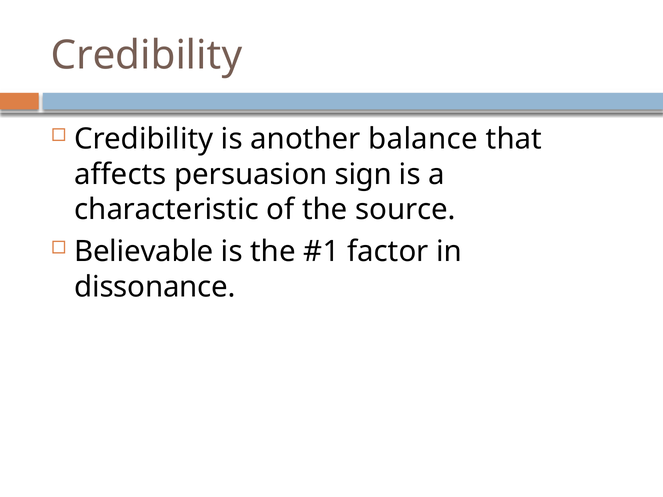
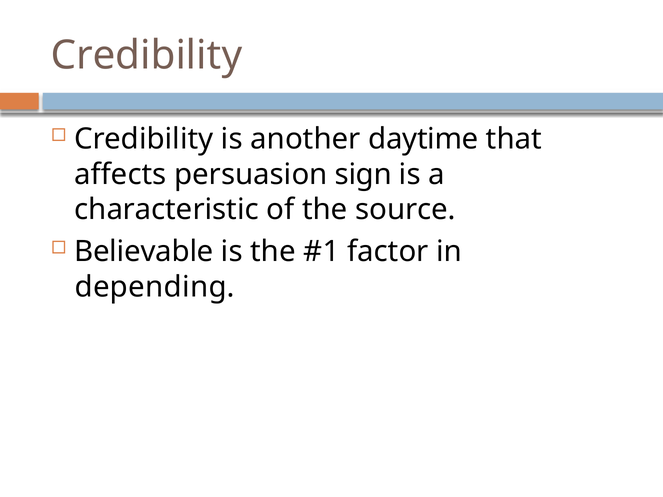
balance: balance -> daytime
dissonance: dissonance -> depending
